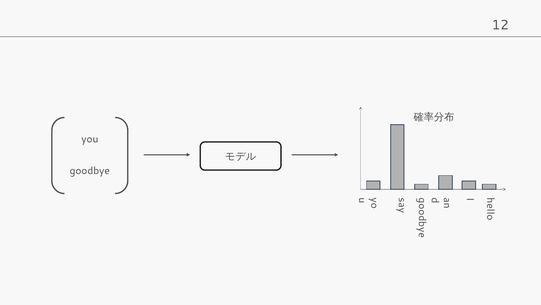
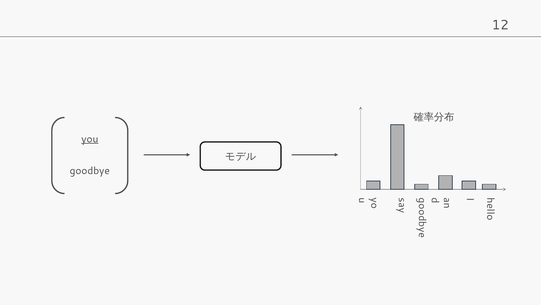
you underline: none -> present
